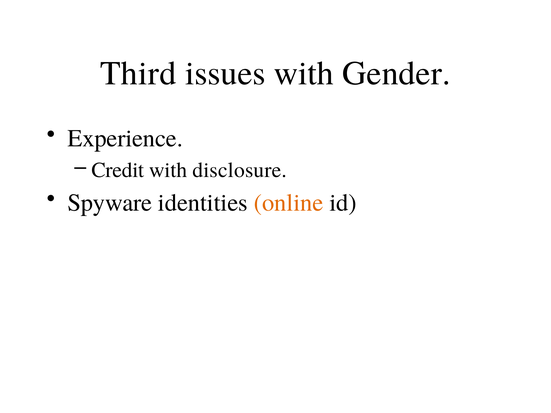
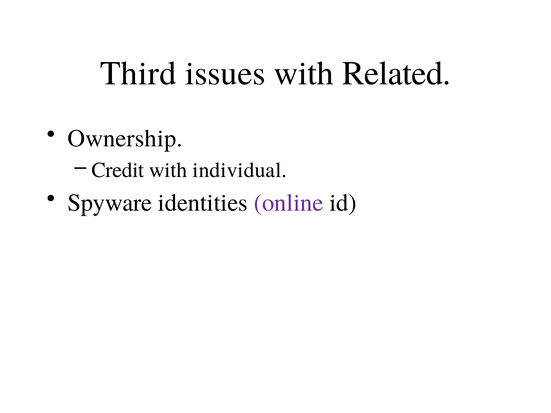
Gender: Gender -> Related
Experience: Experience -> Ownership
disclosure: disclosure -> individual
online colour: orange -> purple
